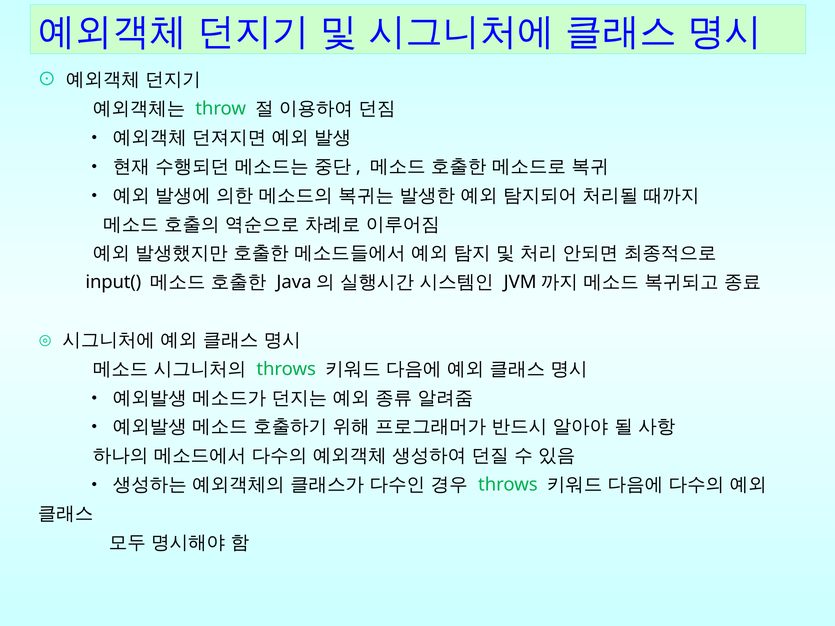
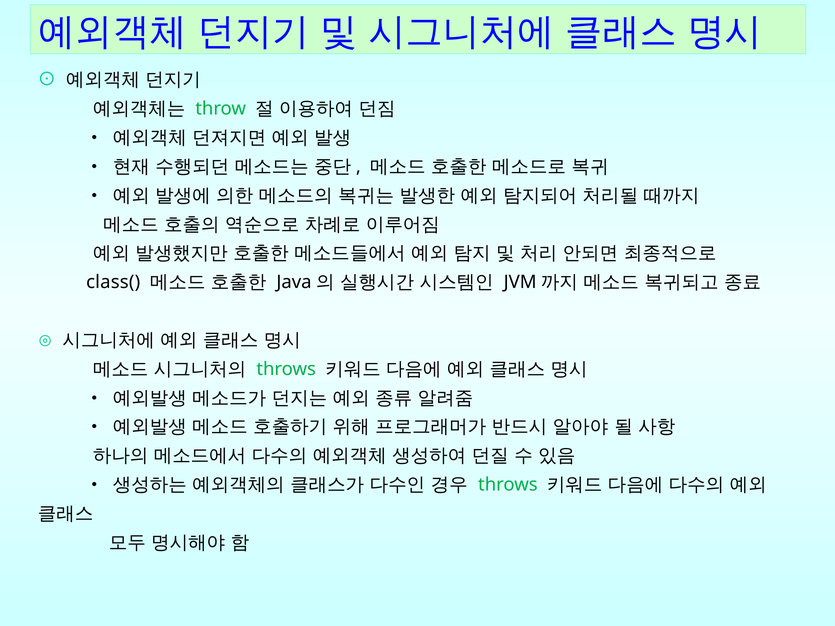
input(: input( -> class(
